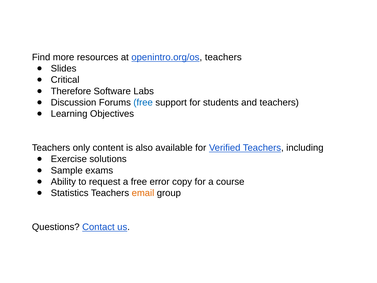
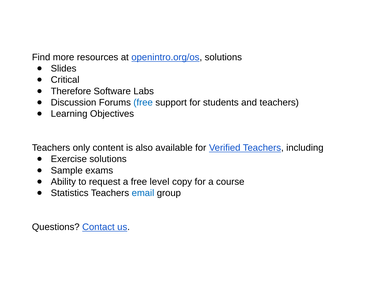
openintro.org/os teachers: teachers -> solutions
error: error -> level
email colour: orange -> blue
